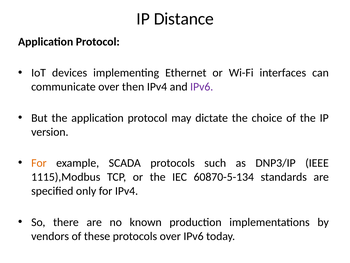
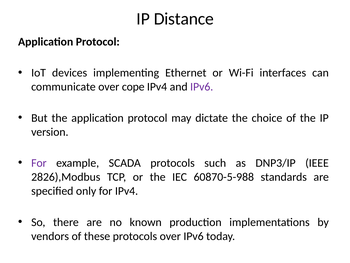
then: then -> cope
For at (39, 163) colour: orange -> purple
1115),Modbus: 1115),Modbus -> 2826),Modbus
60870-5-134: 60870-5-134 -> 60870-5-988
